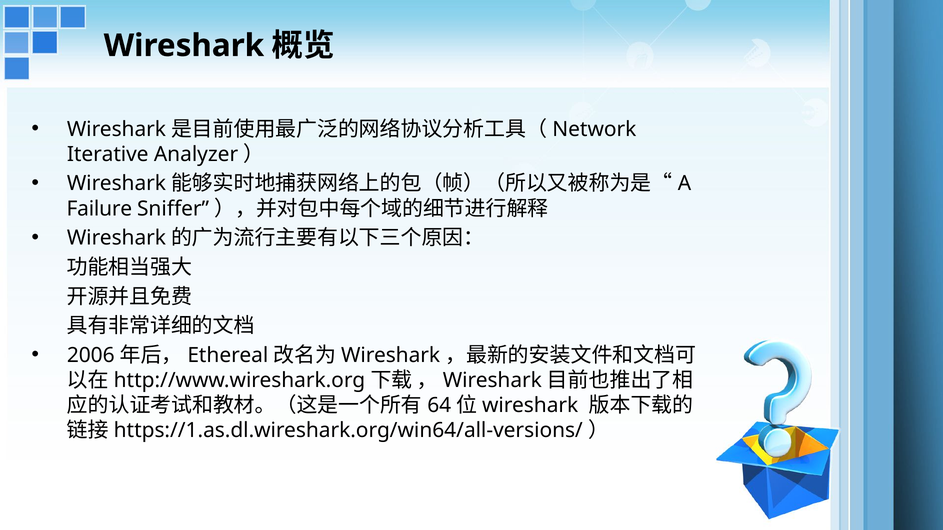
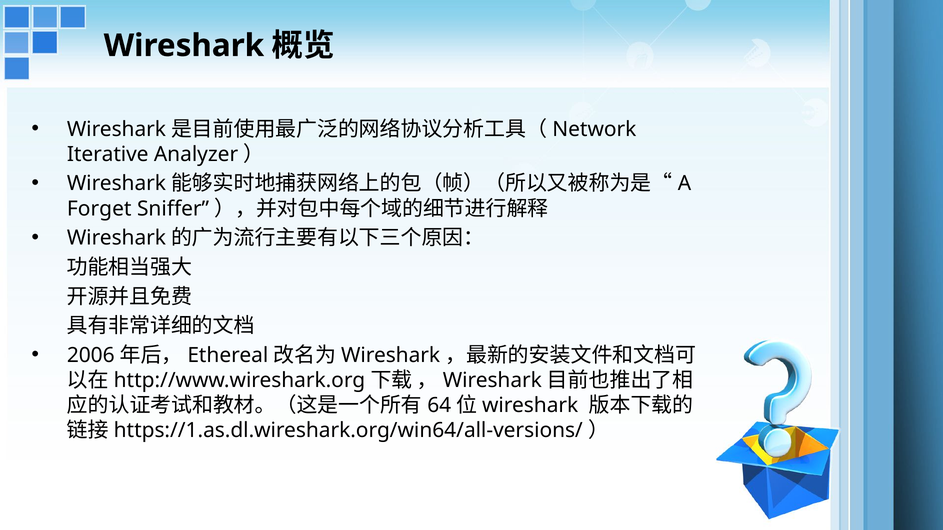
Failure: Failure -> Forget
